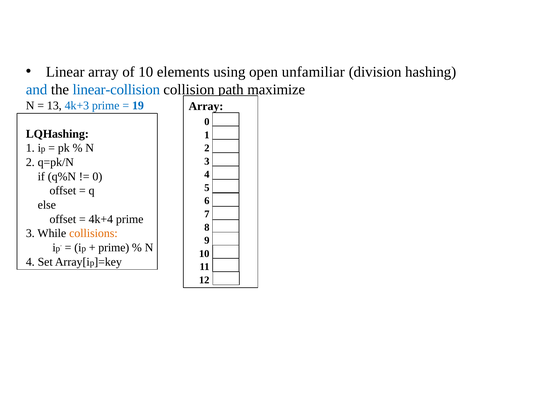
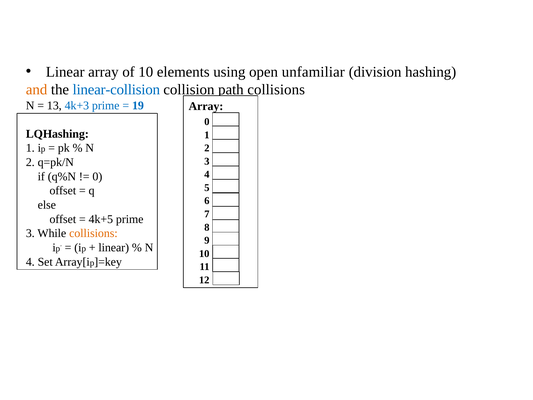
and colour: blue -> orange
maximize at (276, 90): maximize -> collisions
4k+4: 4k+4 -> 4k+5
prime at (114, 247): prime -> linear
